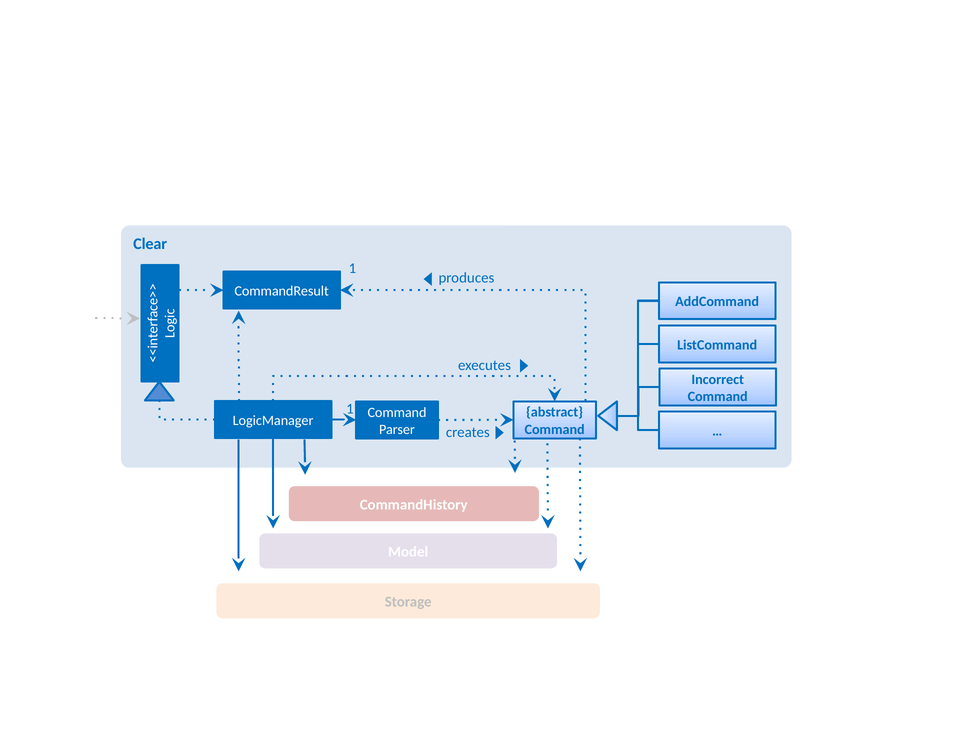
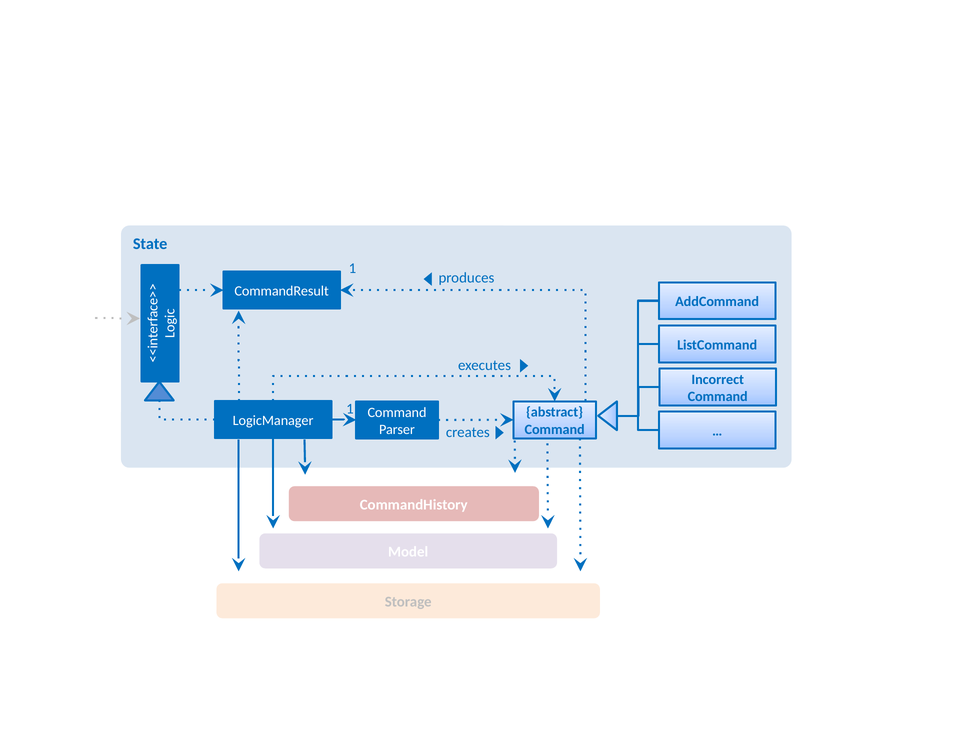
Clear: Clear -> State
